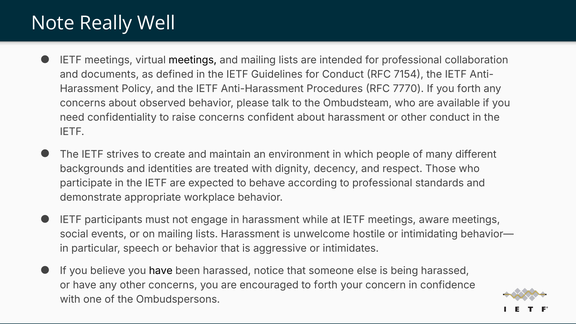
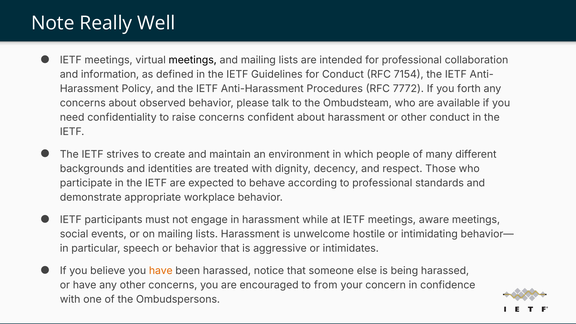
documents: documents -> information
7770: 7770 -> 7772
have at (161, 271) colour: black -> orange
to forth: forth -> from
